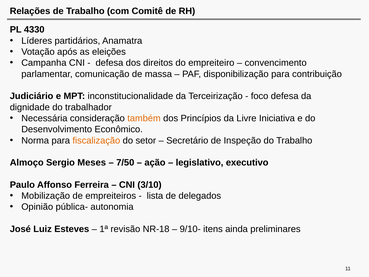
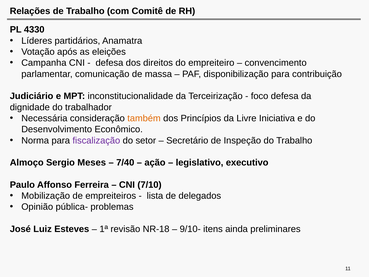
fiscalização colour: orange -> purple
7/50: 7/50 -> 7/40
3/10: 3/10 -> 7/10
autonomia: autonomia -> problemas
